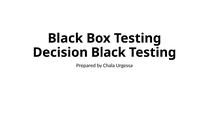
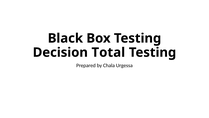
Decision Black: Black -> Total
